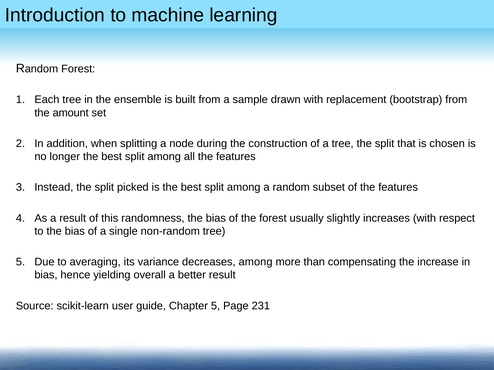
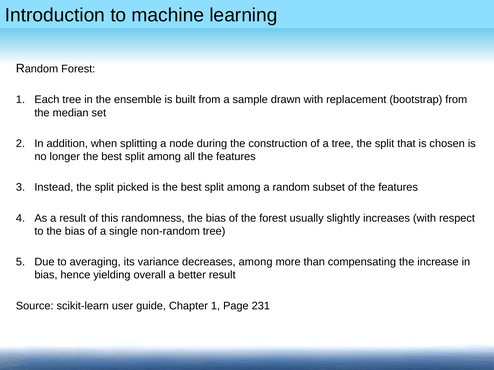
amount: amount -> median
Chapter 5: 5 -> 1
